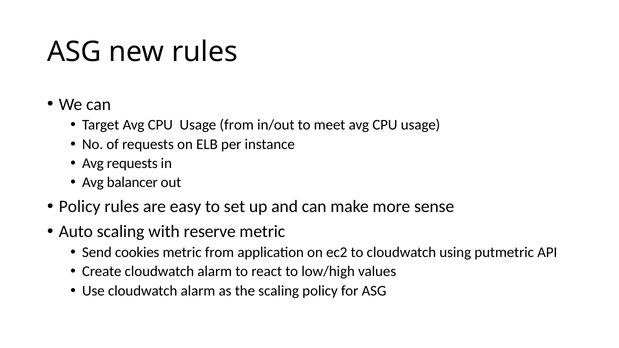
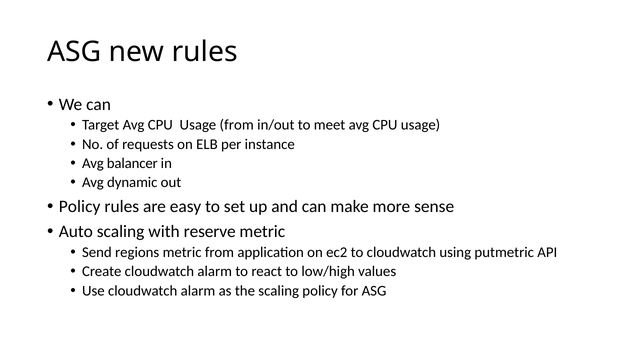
Avg requests: requests -> balancer
balancer: balancer -> dynamic
cookies: cookies -> regions
